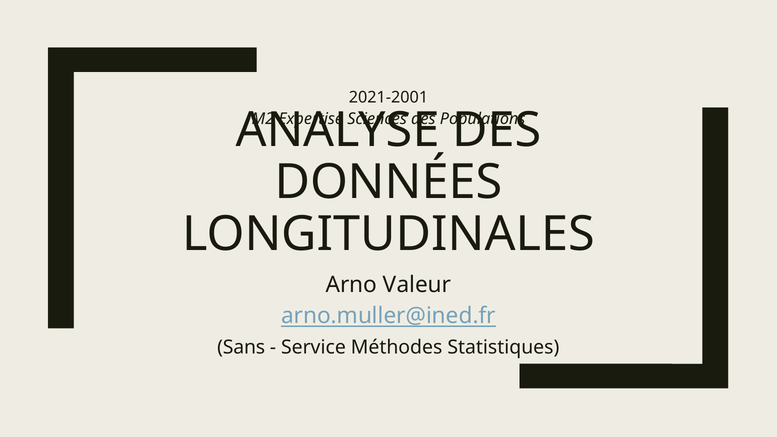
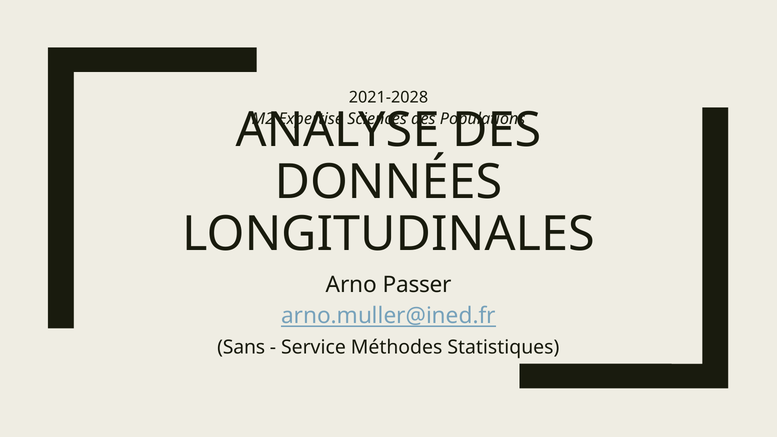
2021-2001: 2021-2001 -> 2021-2028
Valeur: Valeur -> Passer
